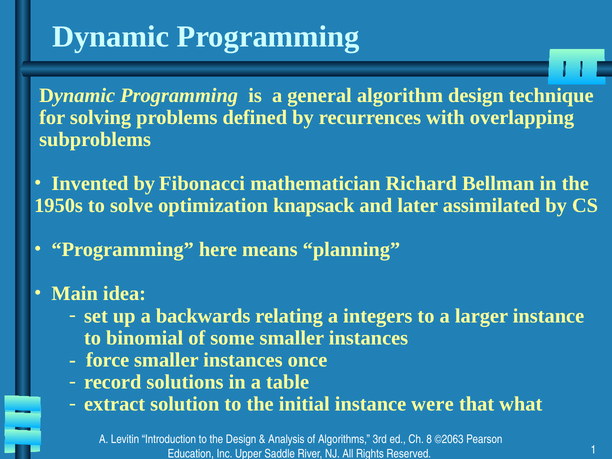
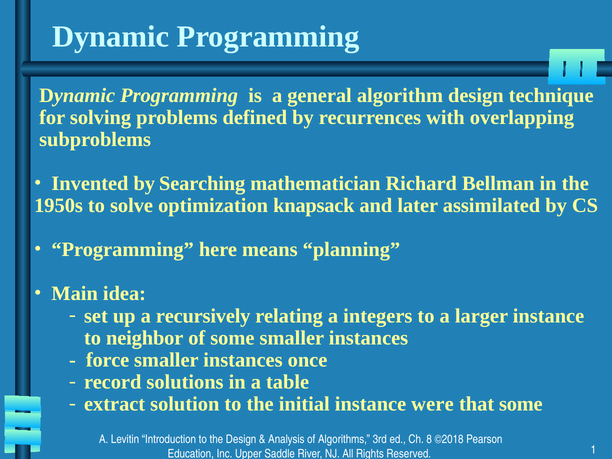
Fibonacci: Fibonacci -> Searching
backwards: backwards -> recursively
binomial: binomial -> neighbor
that what: what -> some
©2063: ©2063 -> ©2018
